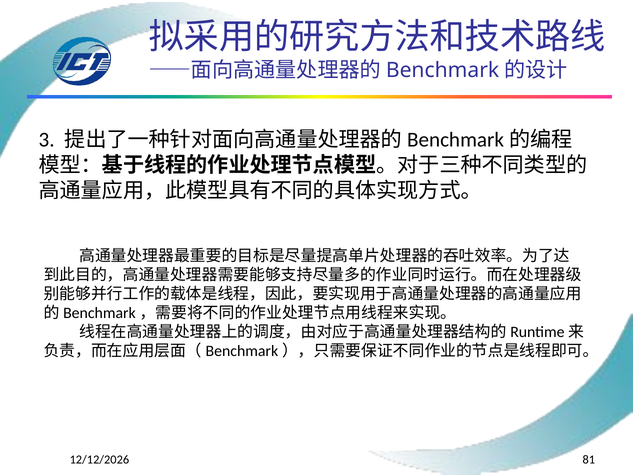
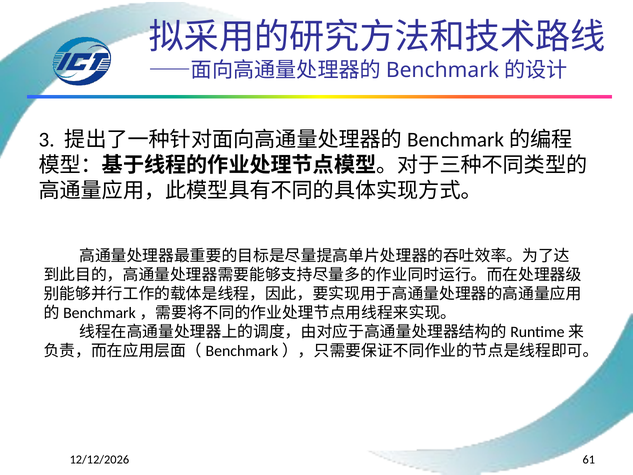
81: 81 -> 61
